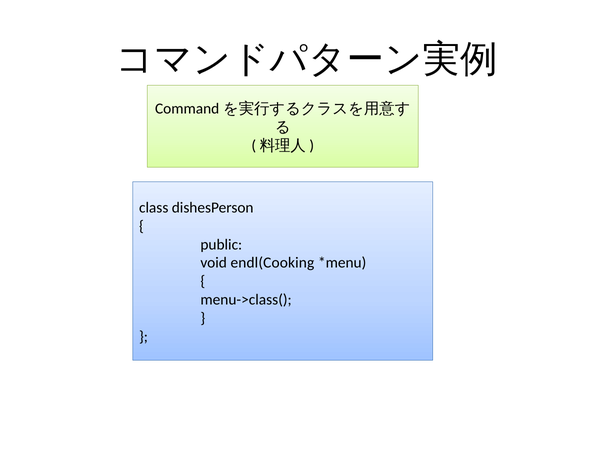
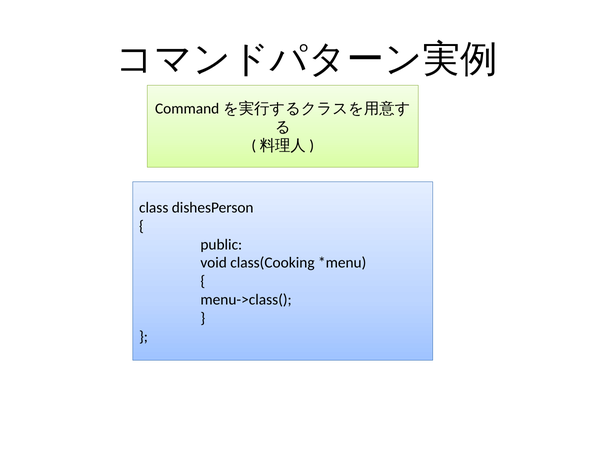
endl(Cooking: endl(Cooking -> class(Cooking
